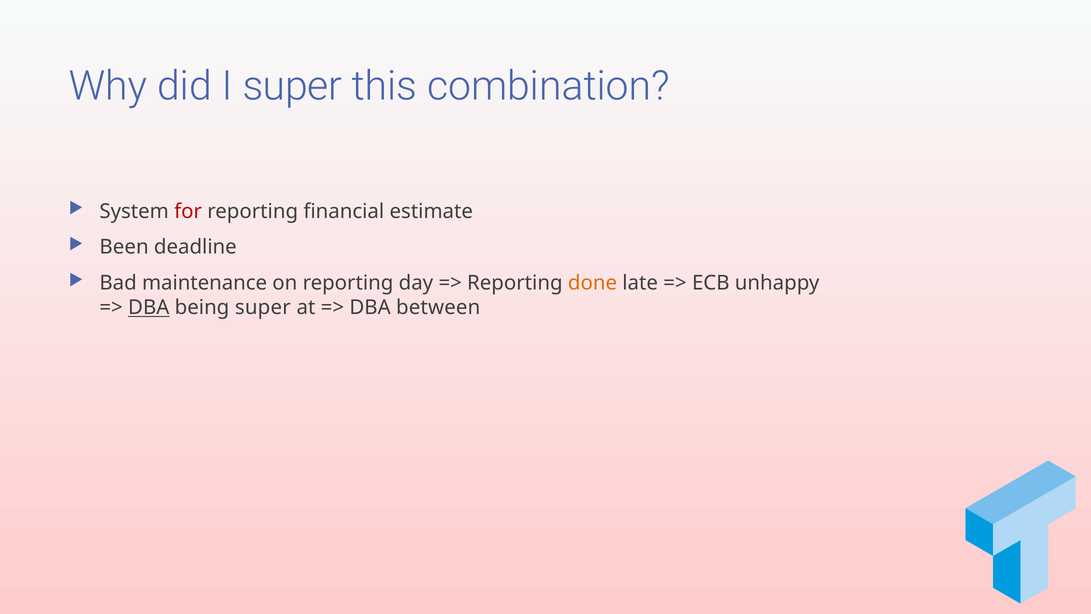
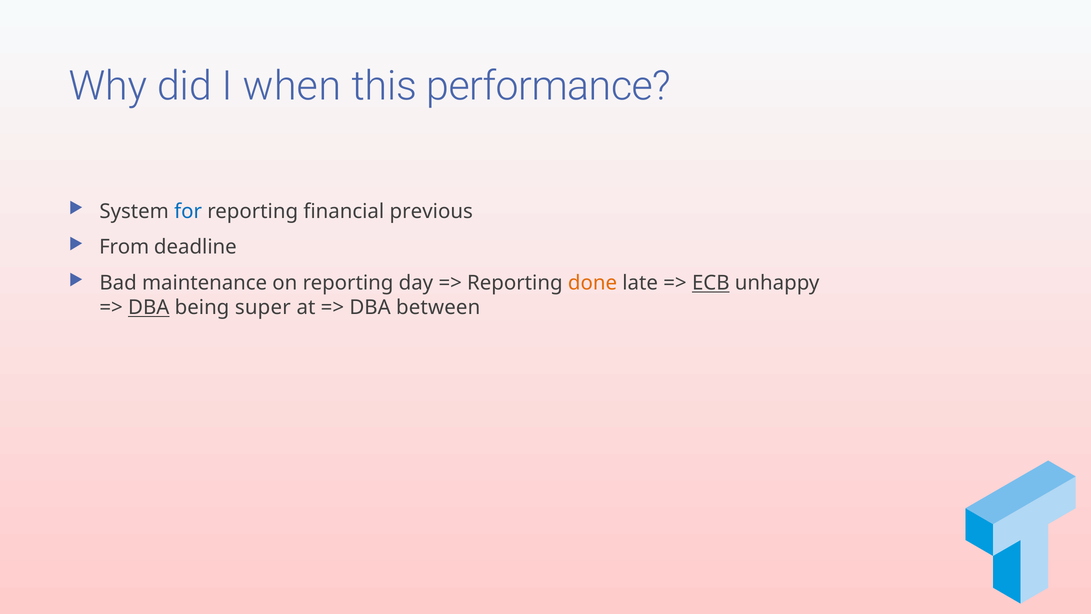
I super: super -> when
combination: combination -> performance
for colour: red -> blue
estimate: estimate -> previous
Been: Been -> From
ECB underline: none -> present
